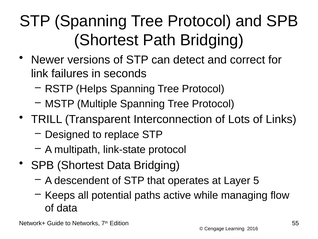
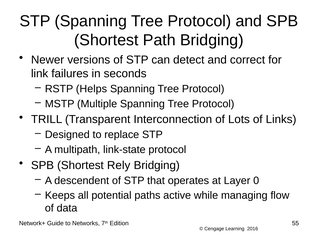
Shortest Data: Data -> Rely
5: 5 -> 0
